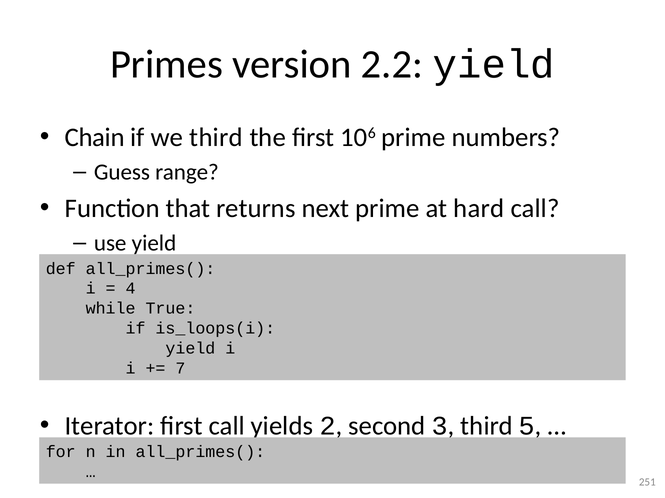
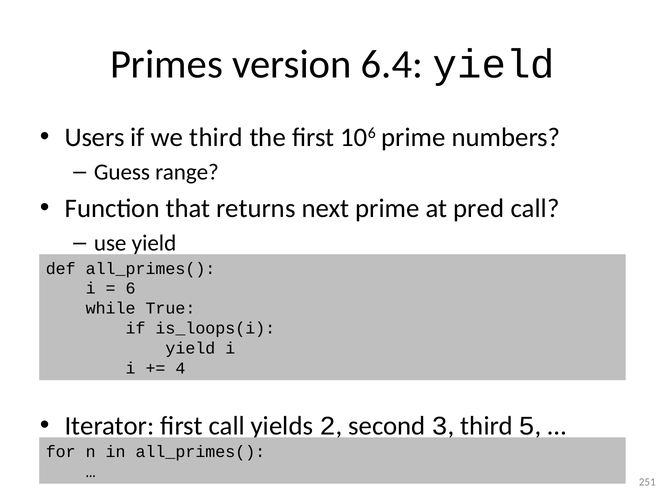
2.2: 2.2 -> 6.4
Chain: Chain -> Users
hard: hard -> pred
4: 4 -> 6
7: 7 -> 4
